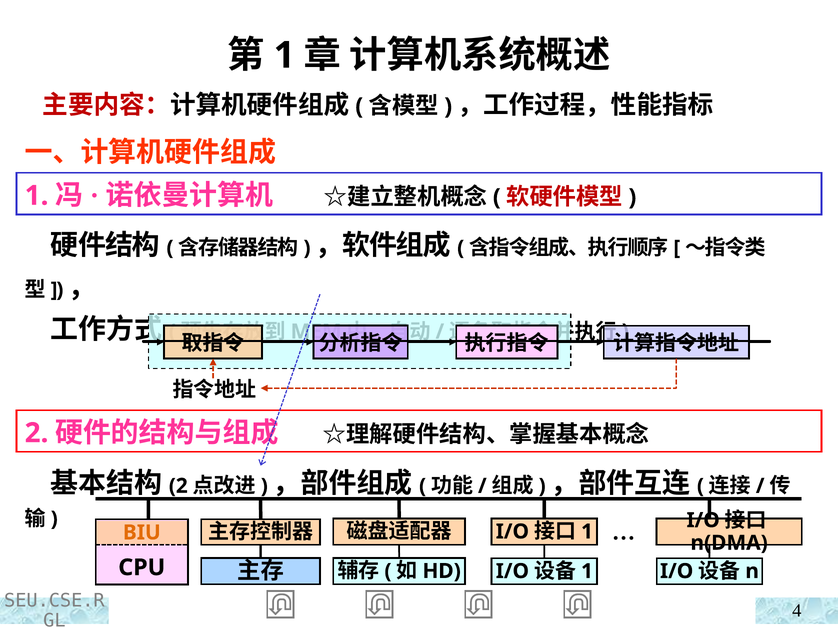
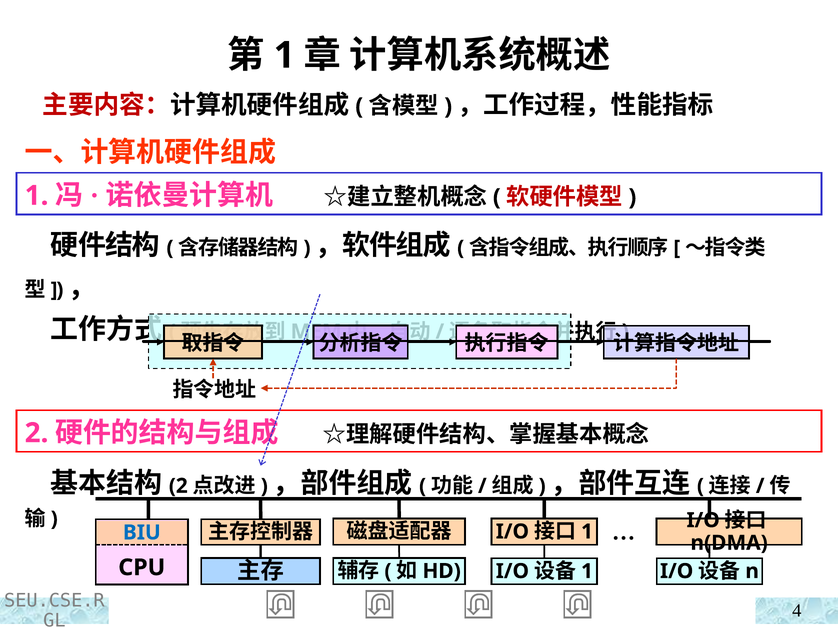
BIU colour: orange -> blue
